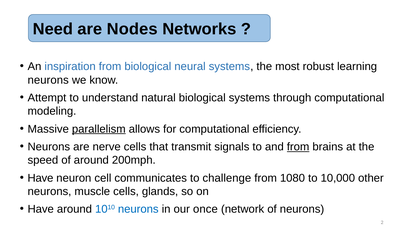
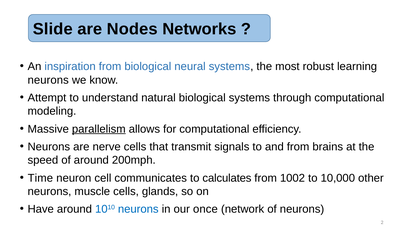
Need: Need -> Slide
from at (298, 147) underline: present -> none
Have at (40, 178): Have -> Time
challenge: challenge -> calculates
1080: 1080 -> 1002
